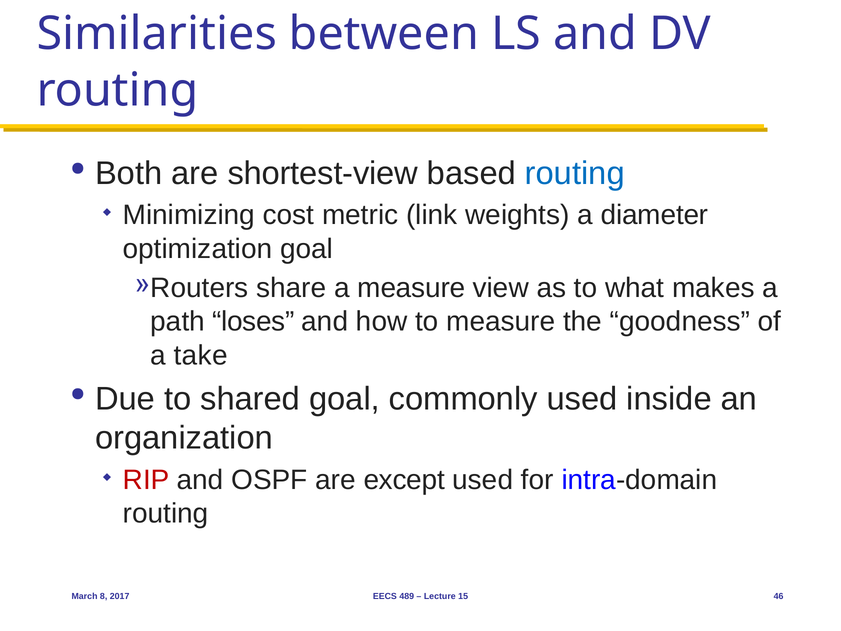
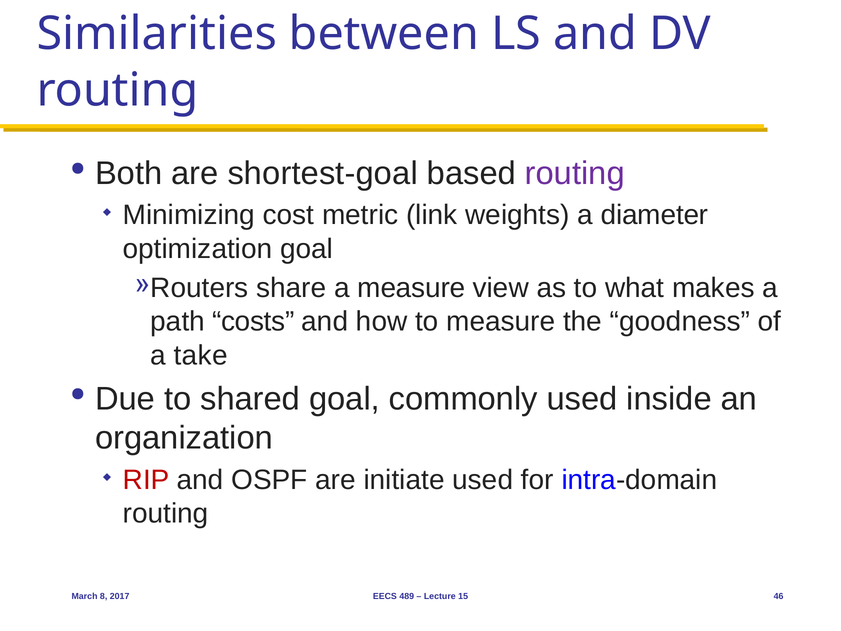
shortest-view: shortest-view -> shortest-goal
routing at (575, 173) colour: blue -> purple
loses: loses -> costs
except: except -> initiate
